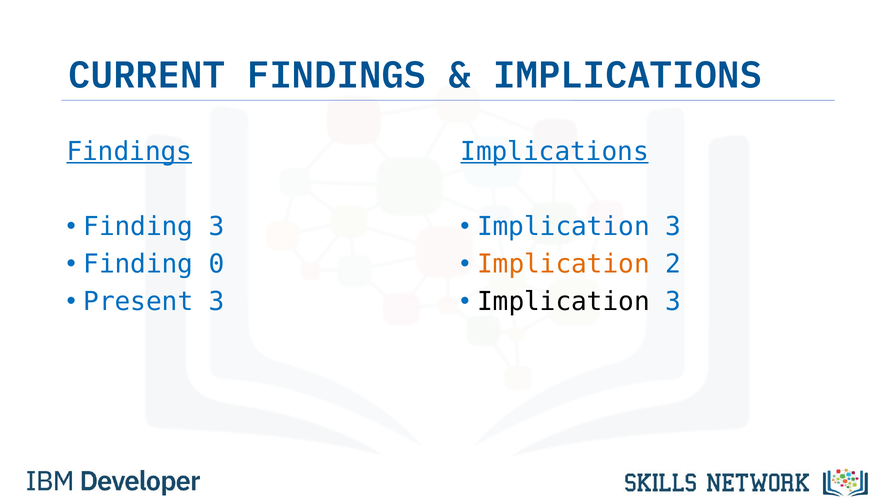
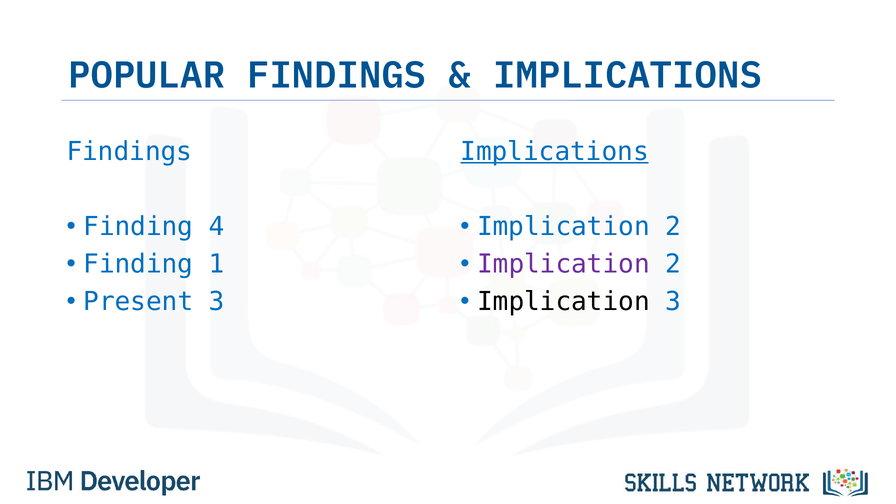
CURRENT: CURRENT -> POPULAR
Findings at (129, 151) underline: present -> none
Finding 3: 3 -> 4
3 at (673, 226): 3 -> 2
0: 0 -> 1
Implication at (563, 264) colour: orange -> purple
